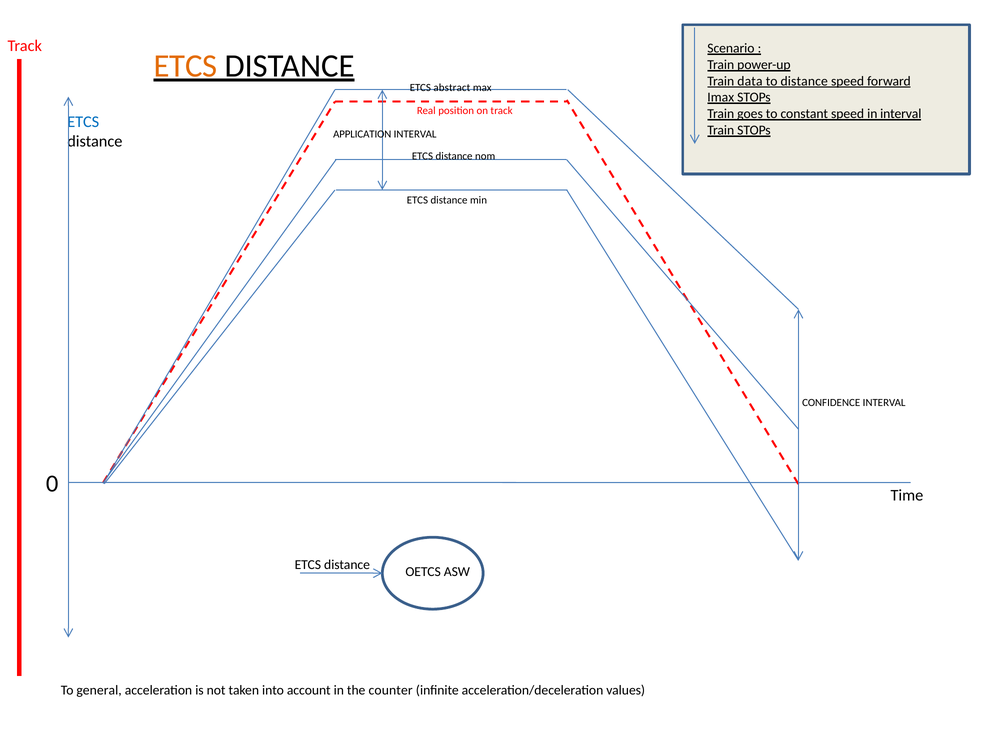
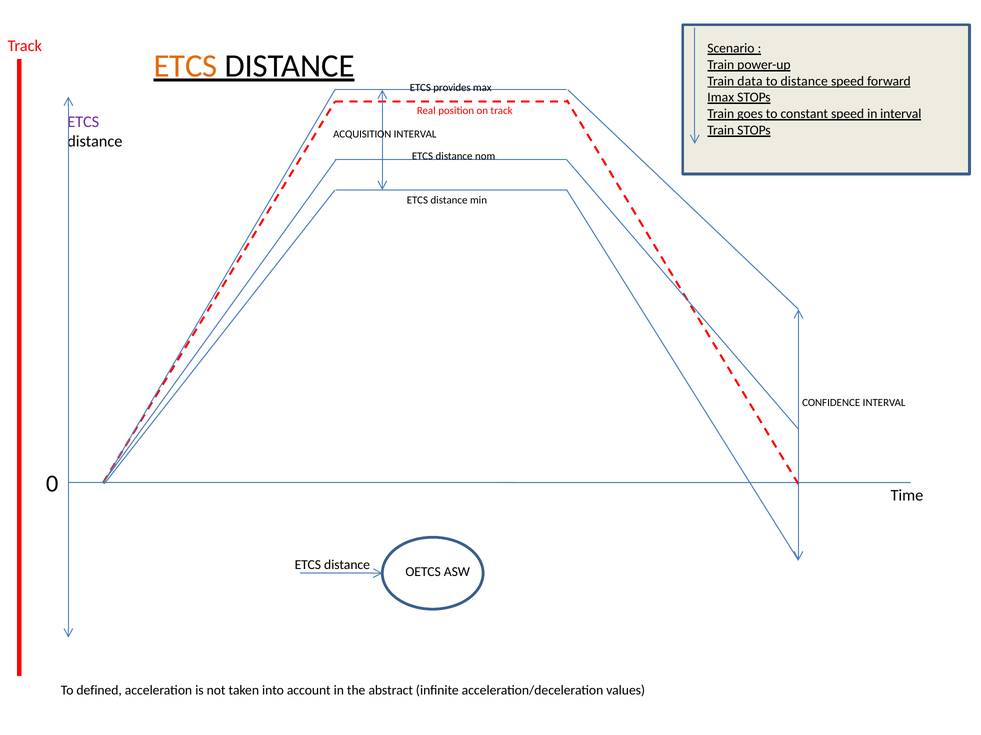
abstract: abstract -> provides
ETCS at (83, 122) colour: blue -> purple
APPLICATION: APPLICATION -> ACQUISITION
general: general -> defined
counter: counter -> abstract
